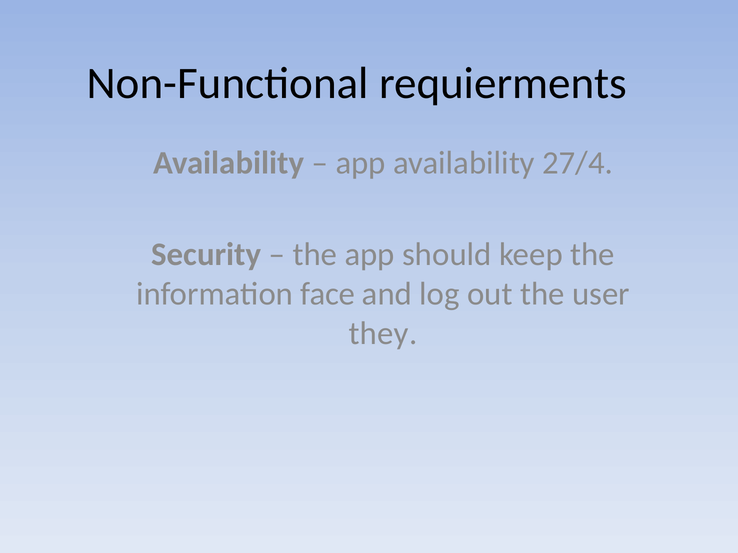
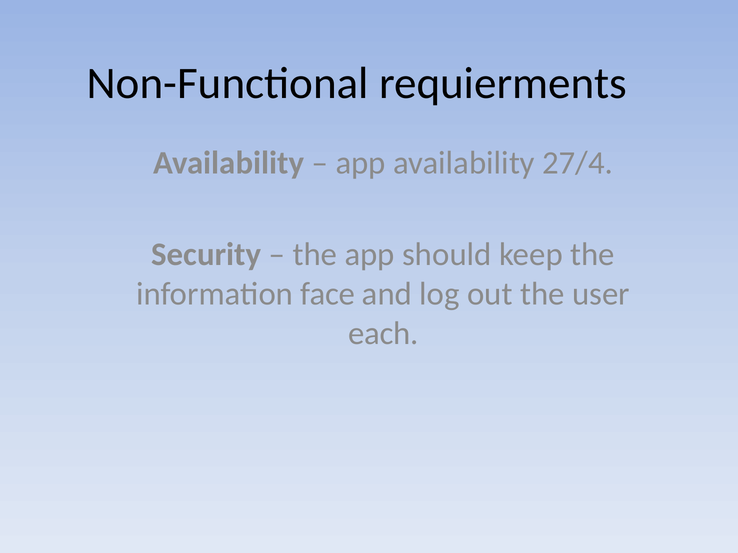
they: they -> each
